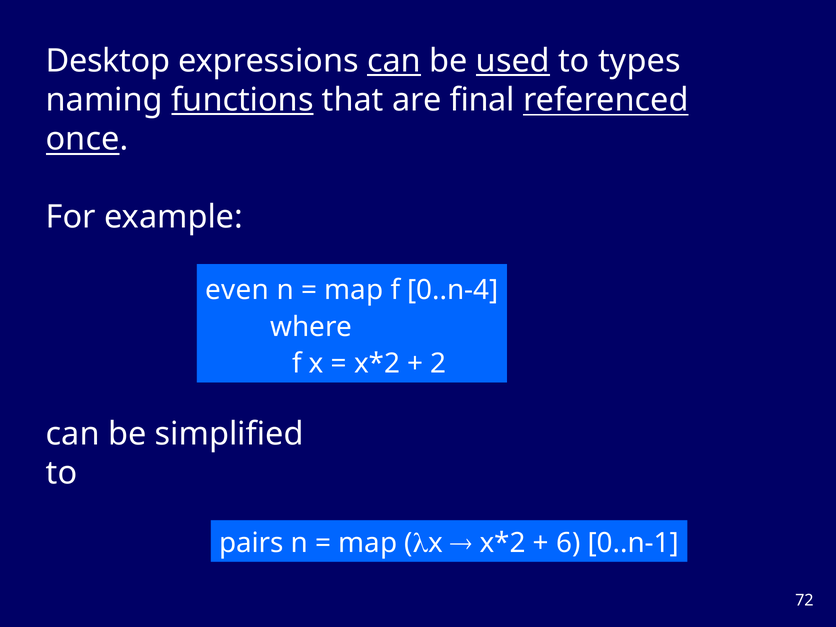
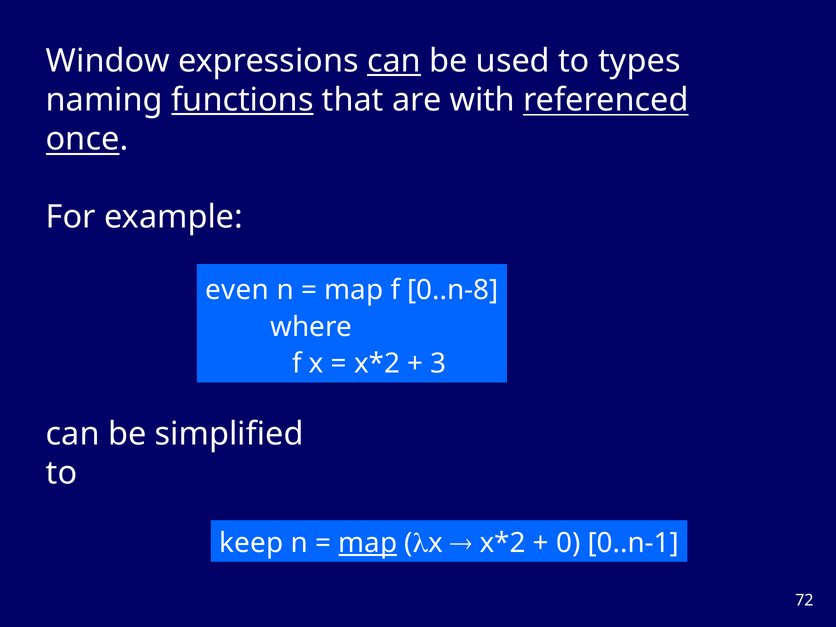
Desktop: Desktop -> Window
used underline: present -> none
final: final -> with
0..n-4: 0..n-4 -> 0..n-8
2: 2 -> 3
pairs: pairs -> keep
map at (368, 543) underline: none -> present
6: 6 -> 0
